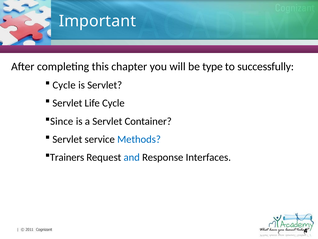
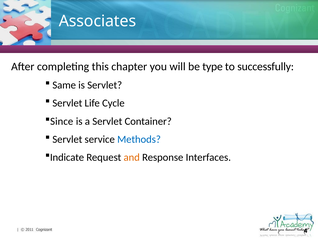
Important: Important -> Associates
Cycle at (64, 85): Cycle -> Same
Trainers: Trainers -> Indicate
and colour: blue -> orange
